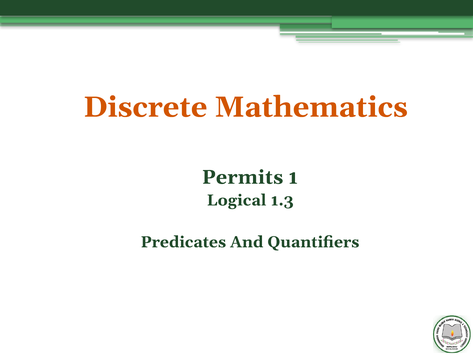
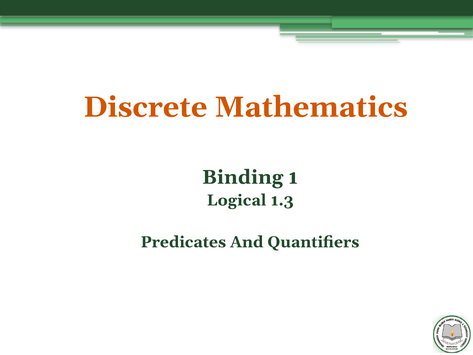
Permits: Permits -> Binding
